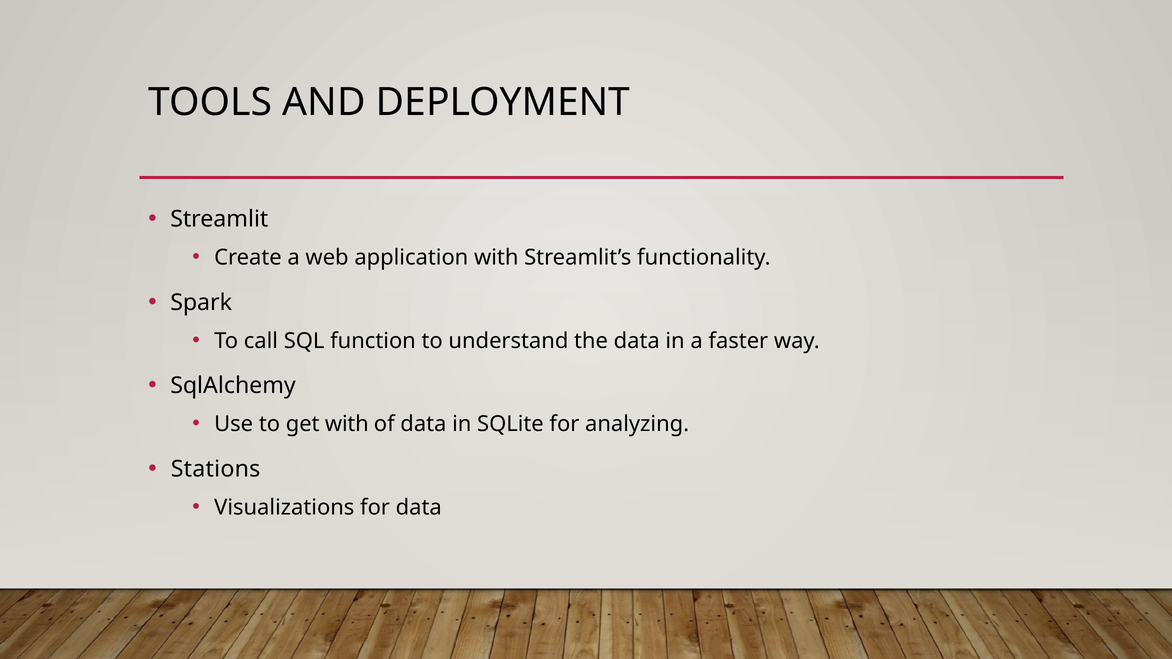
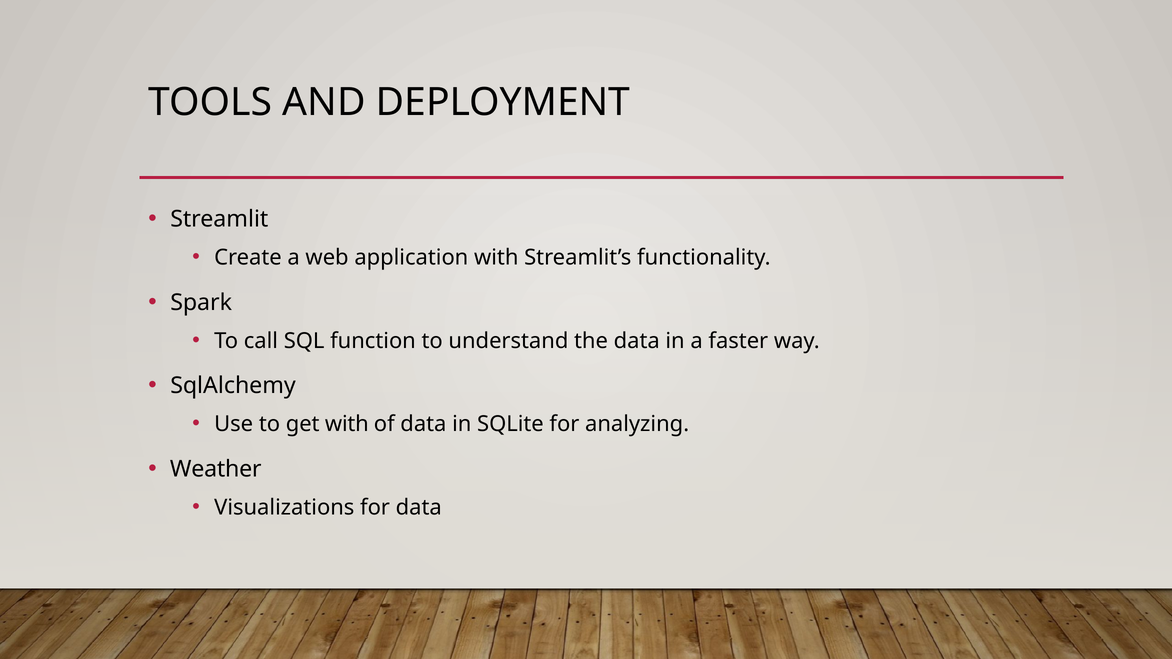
Stations: Stations -> Weather
